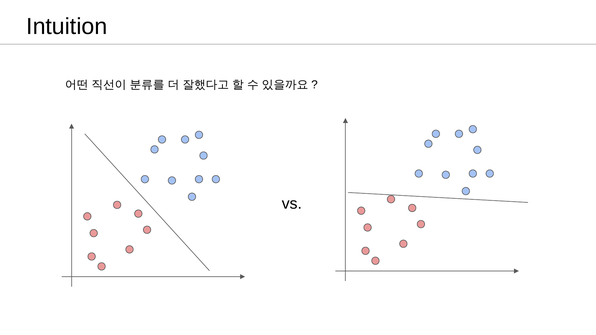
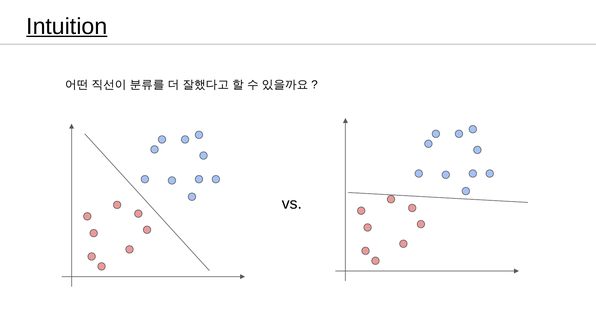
Intuition underline: none -> present
